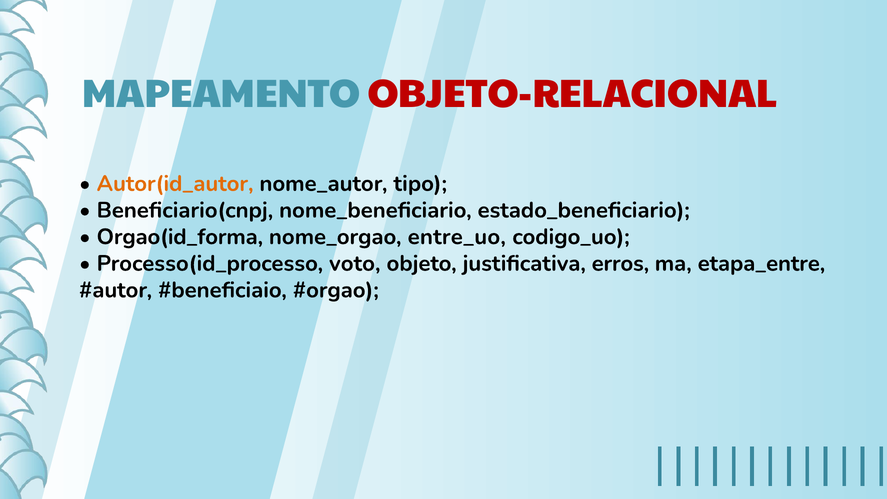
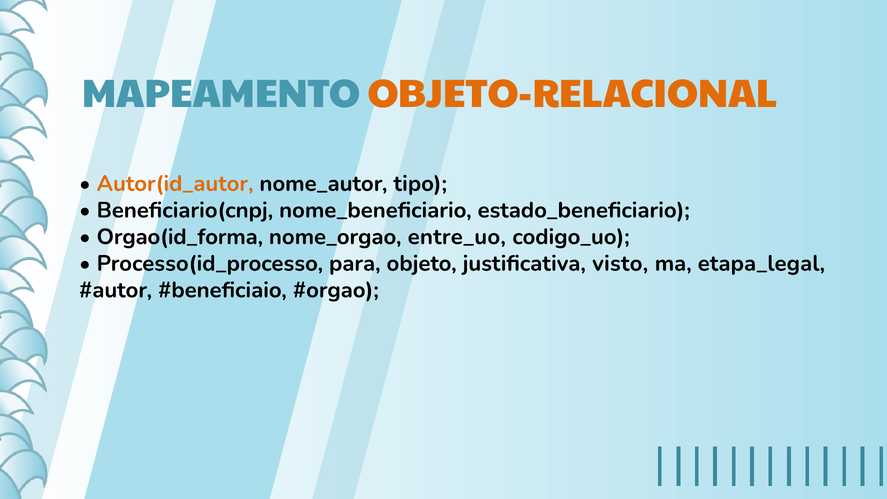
OBJETO-RELACIONAL colour: red -> orange
voto: voto -> para
erros: erros -> visto
etapa_entre: etapa_entre -> etapa_legal
